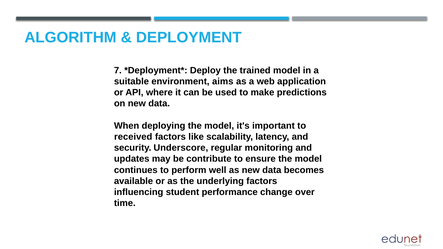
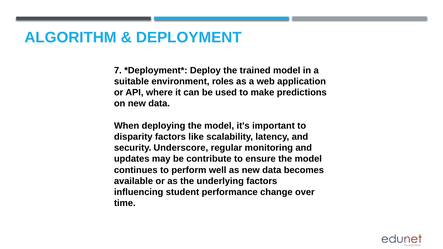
aims: aims -> roles
received: received -> disparity
